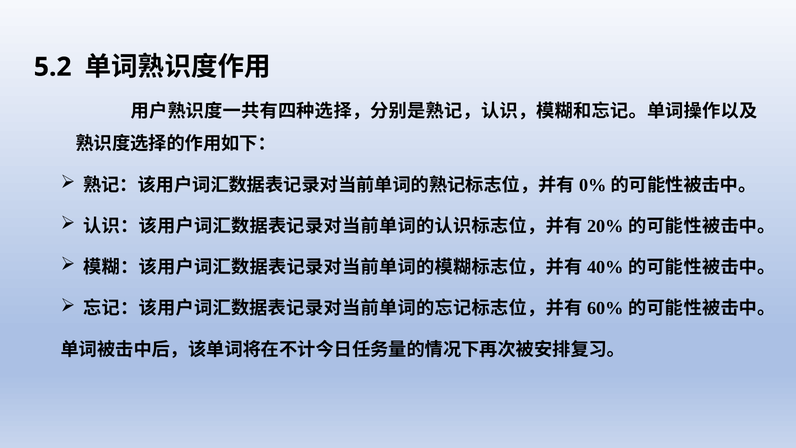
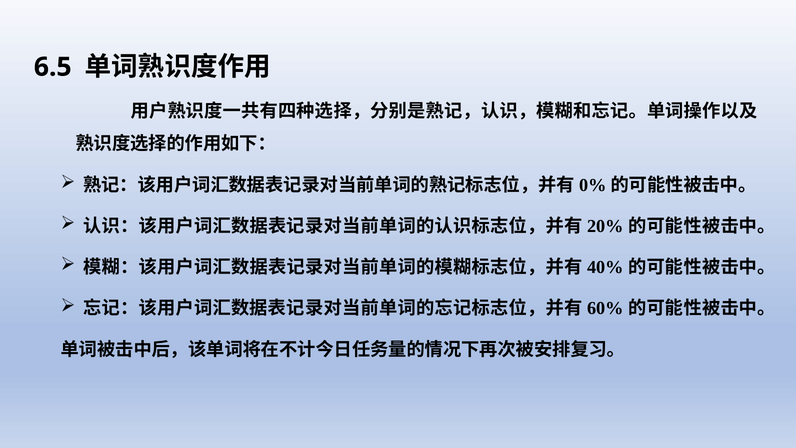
5.2: 5.2 -> 6.5
